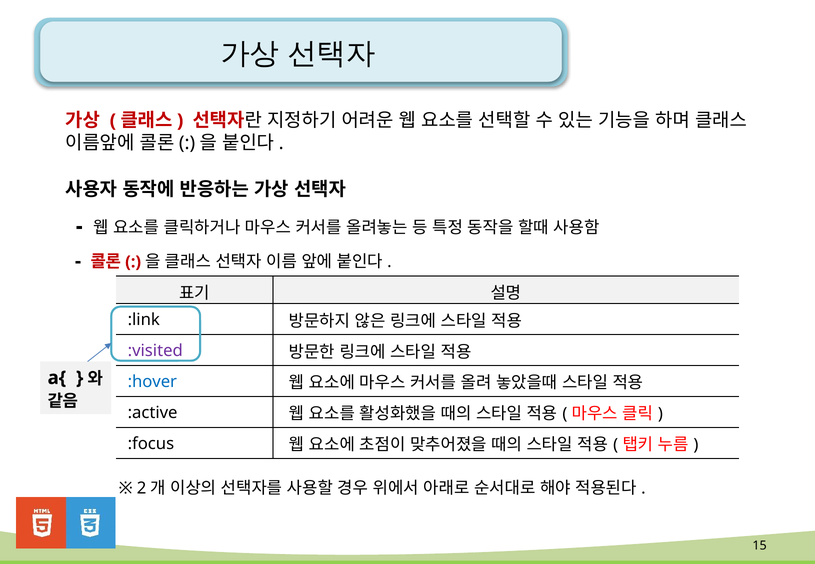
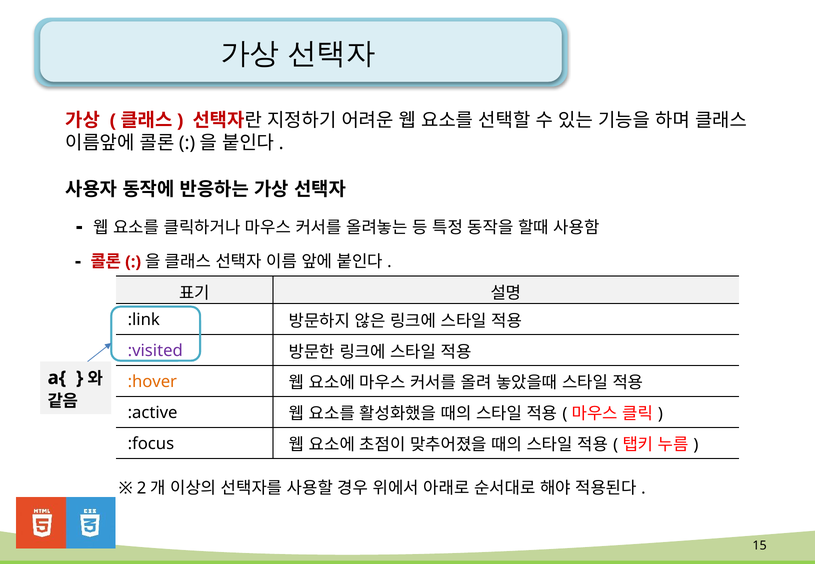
:hover colour: blue -> orange
